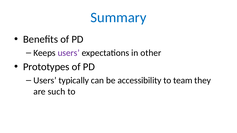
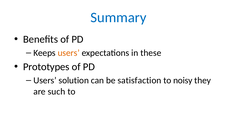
users at (69, 53) colour: purple -> orange
other: other -> these
typically: typically -> solution
accessibility: accessibility -> satisfaction
team: team -> noisy
